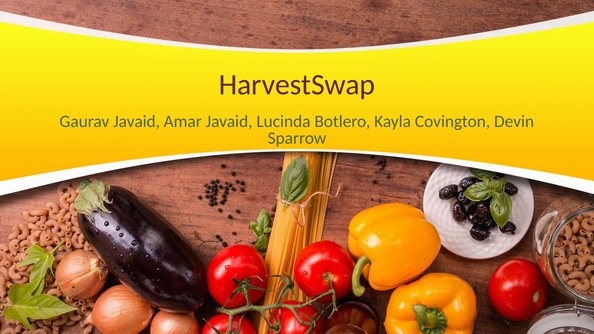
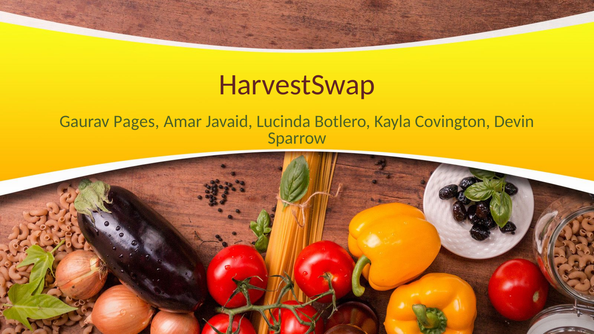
Gaurav Javaid: Javaid -> Pages
